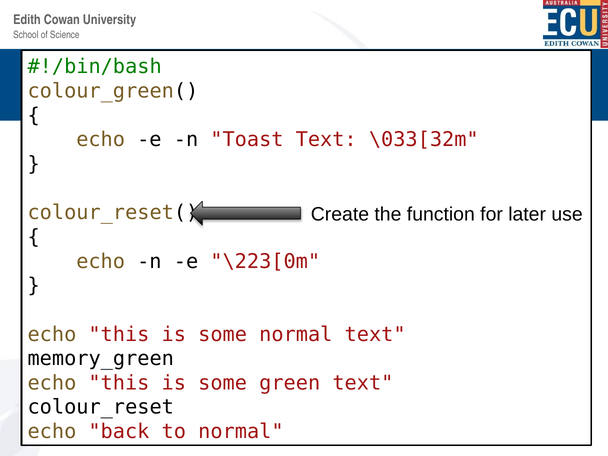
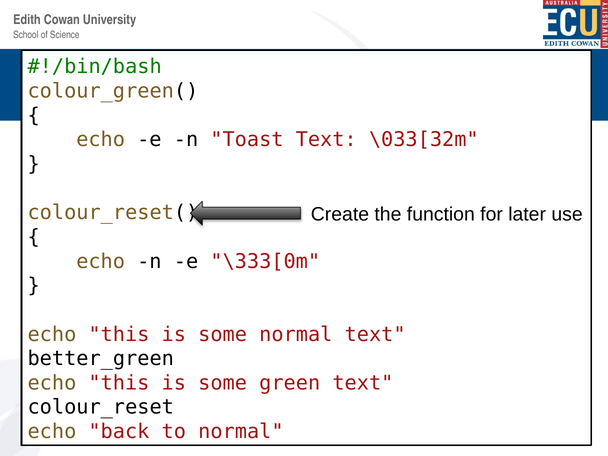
\223[0m: \223[0m -> \333[0m
memory_green: memory_green -> better_green
